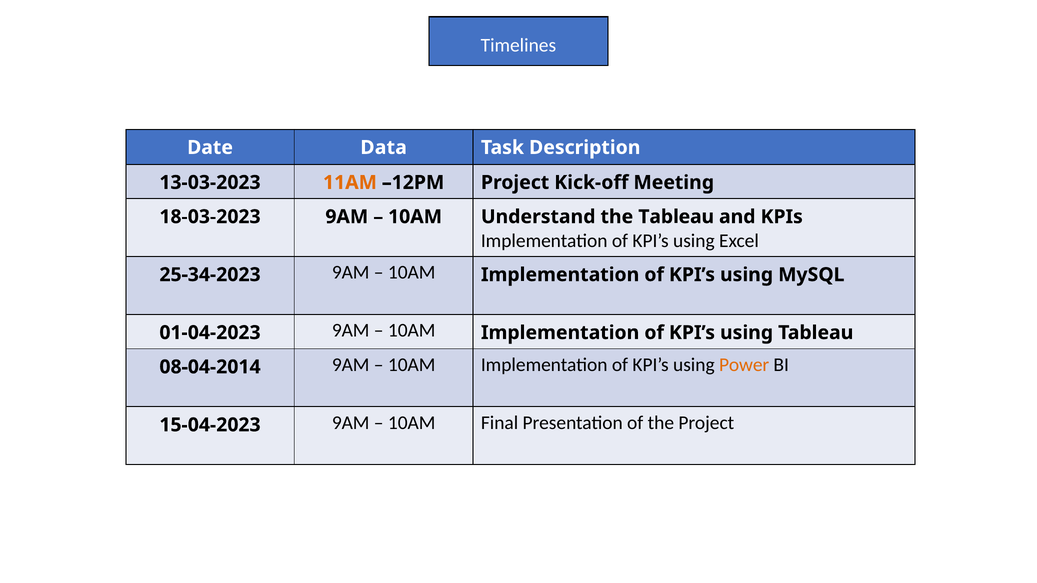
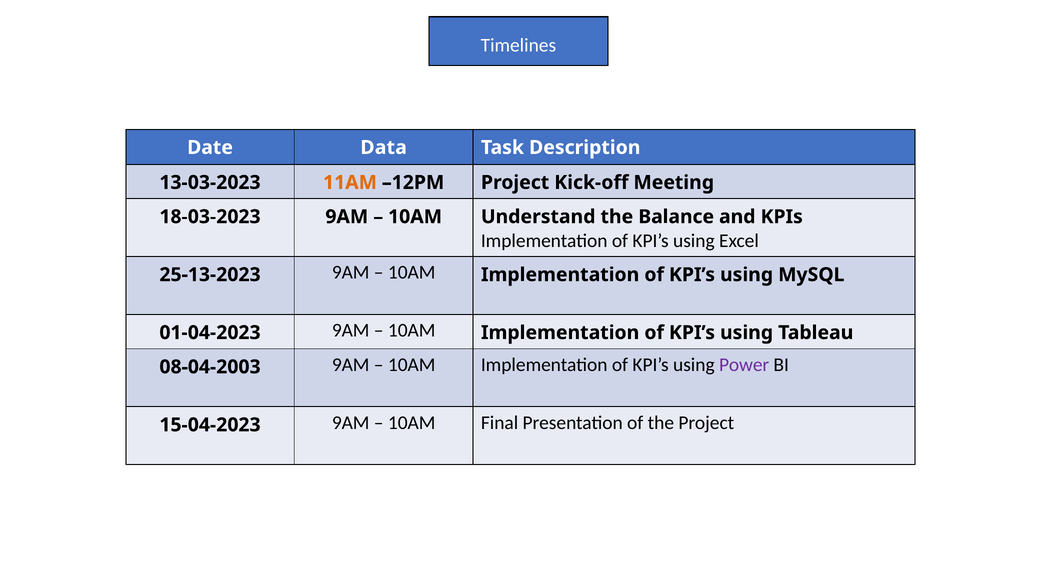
the Tableau: Tableau -> Balance
25-34-2023: 25-34-2023 -> 25-13-2023
08-04-2014: 08-04-2014 -> 08-04-2003
Power colour: orange -> purple
